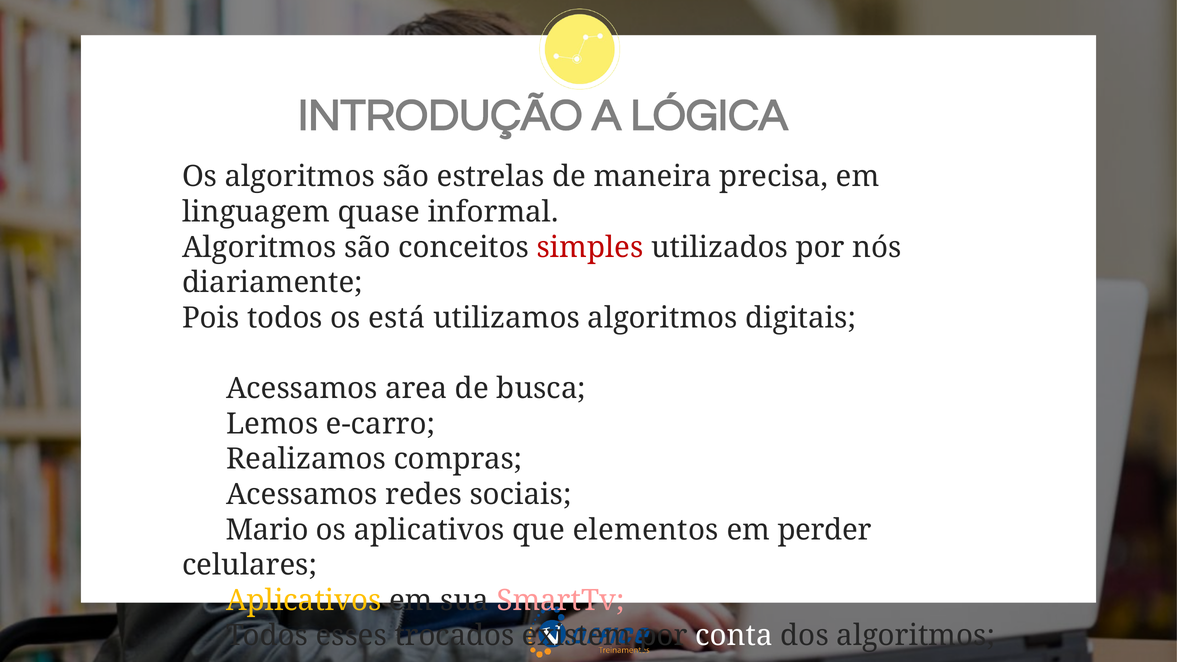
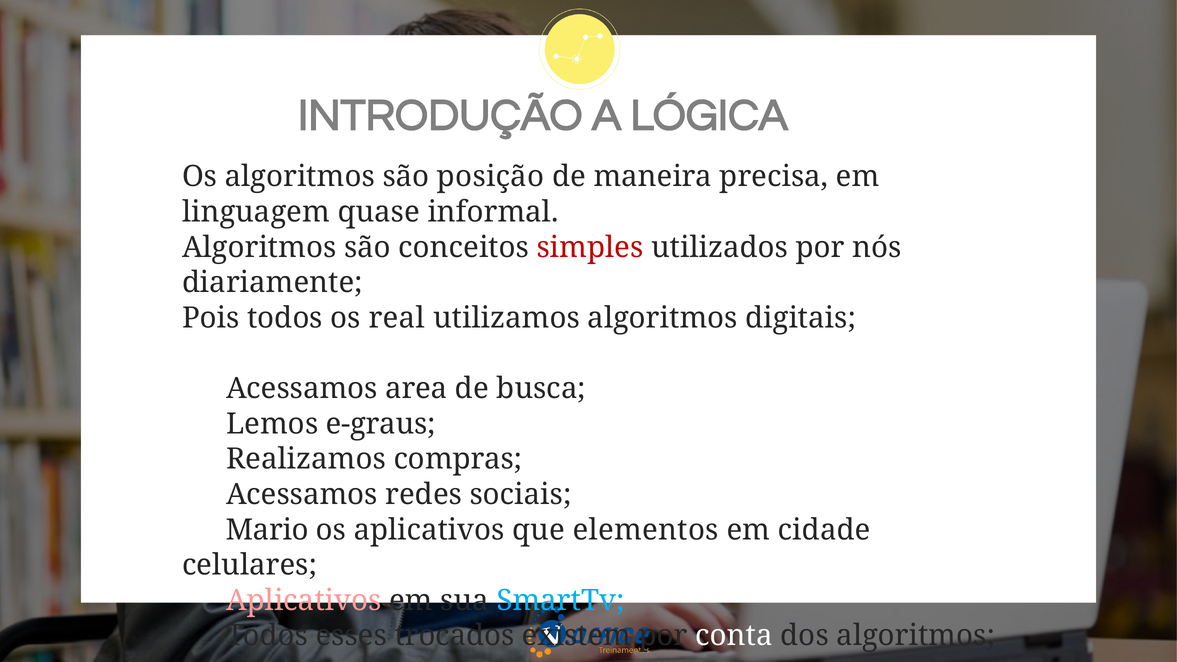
estrelas: estrelas -> posição
está: está -> real
e-carro: e-carro -> e-graus
perder: perder -> cidade
Aplicativos at (304, 600) colour: yellow -> pink
SmartTv colour: pink -> light blue
